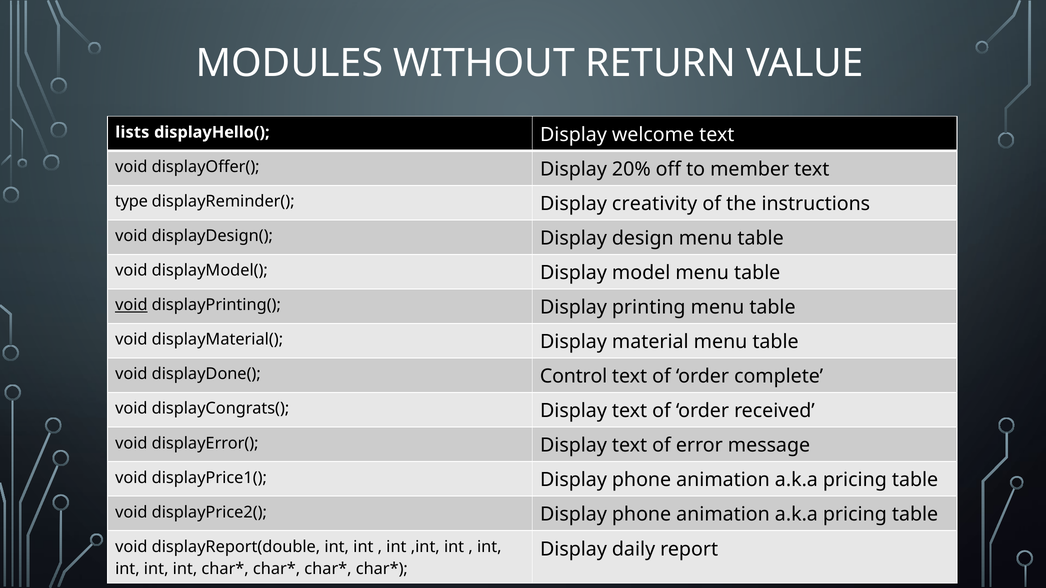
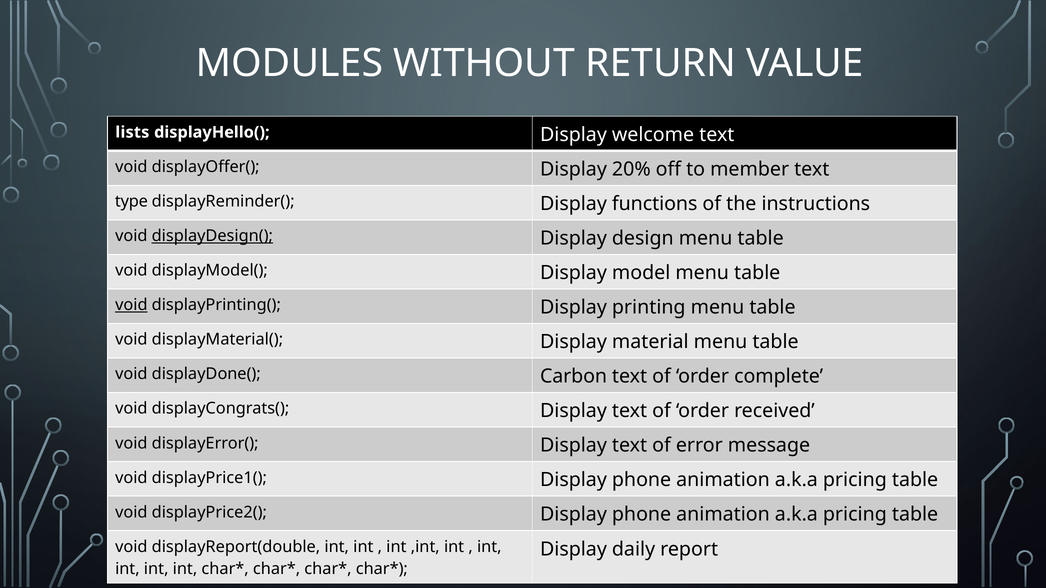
creativity: creativity -> functions
displayDesign( underline: none -> present
Control: Control -> Carbon
